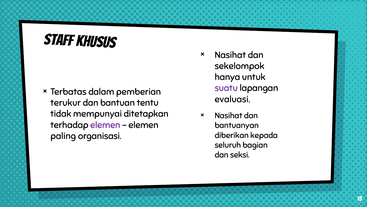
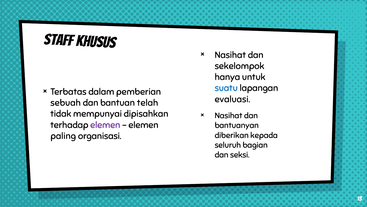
suatu colour: purple -> blue
terukur: terukur -> sebuah
tentu: tentu -> telah
ditetapkan: ditetapkan -> dipisahkan
